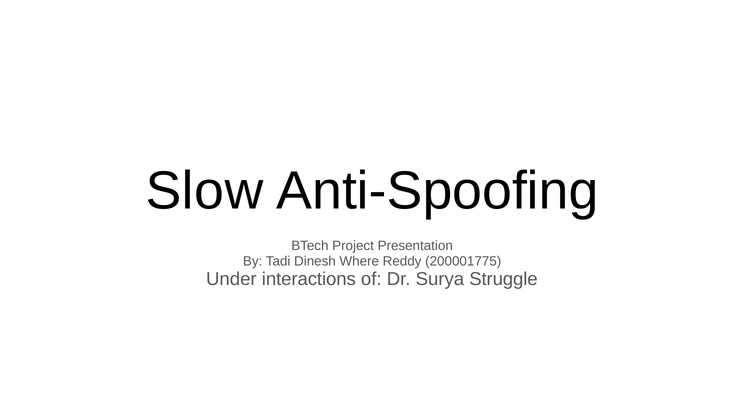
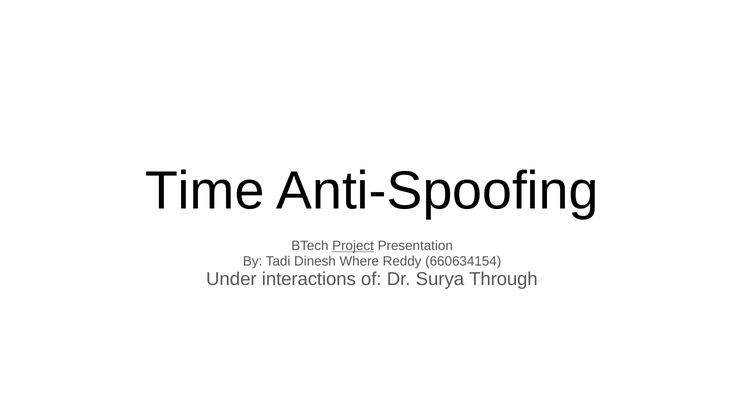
Slow: Slow -> Time
Project underline: none -> present
200001775: 200001775 -> 660634154
Struggle: Struggle -> Through
